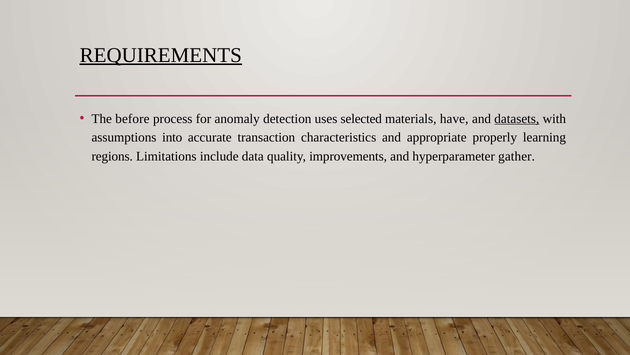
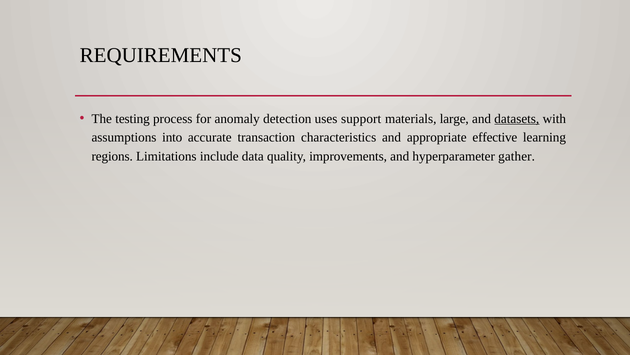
REQUIREMENTS underline: present -> none
before: before -> testing
selected: selected -> support
have: have -> large
properly: properly -> effective
